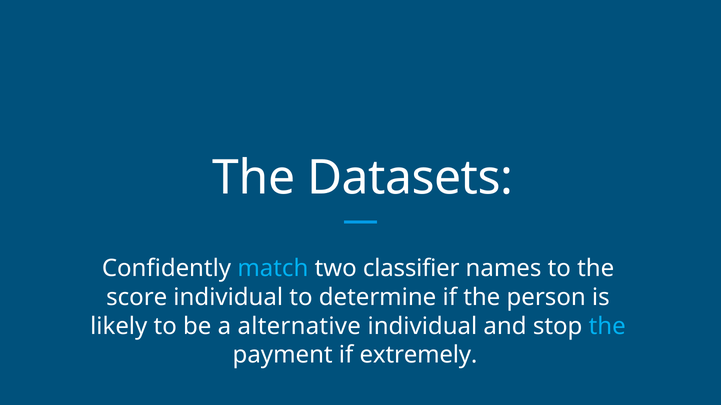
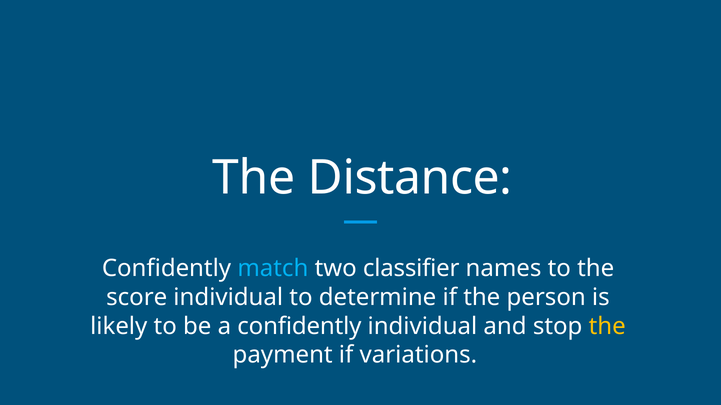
Datasets: Datasets -> Distance
a alternative: alternative -> confidently
the at (607, 327) colour: light blue -> yellow
extremely: extremely -> variations
